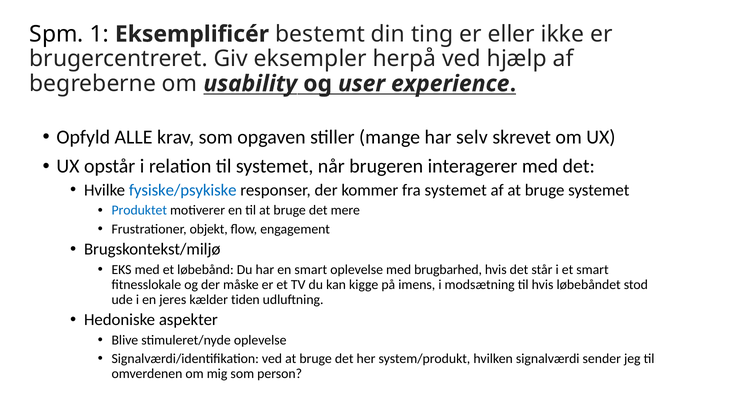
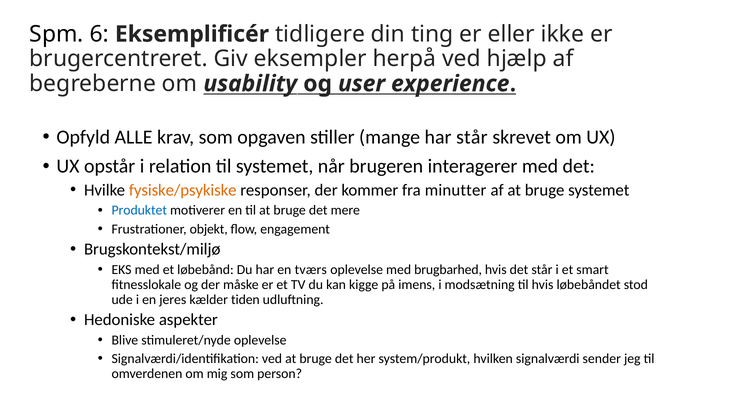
1: 1 -> 6
bestemt: bestemt -> tidligere
har selv: selv -> står
fysiske/psykiske colour: blue -> orange
fra systemet: systemet -> minutter
en smart: smart -> tværs
